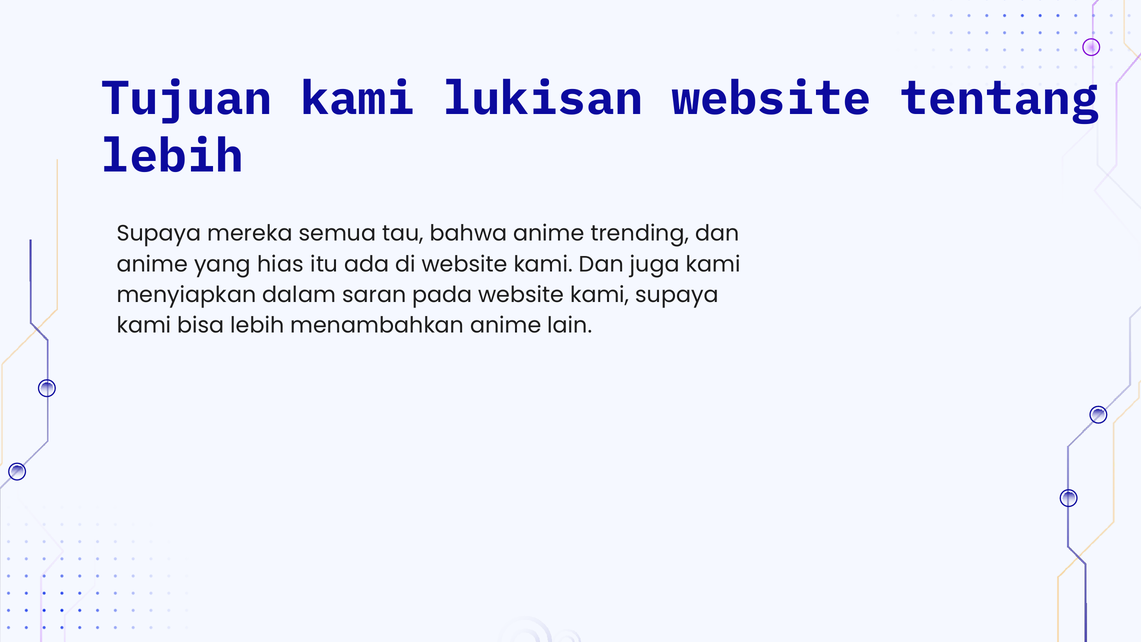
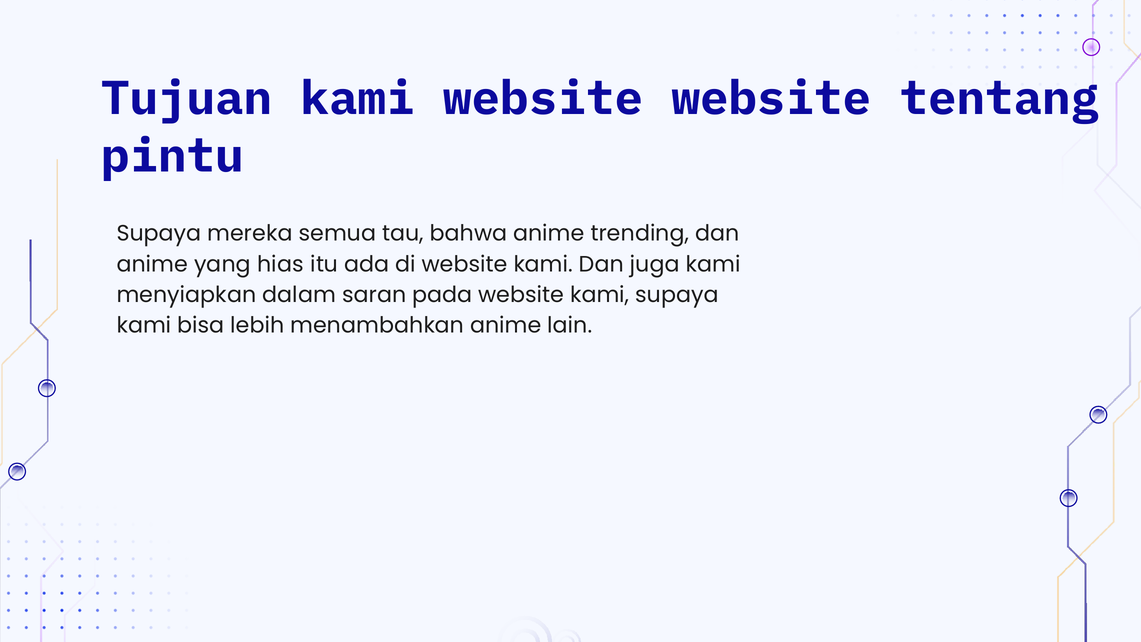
kami lukisan: lukisan -> website
lebih at (173, 156): lebih -> pintu
